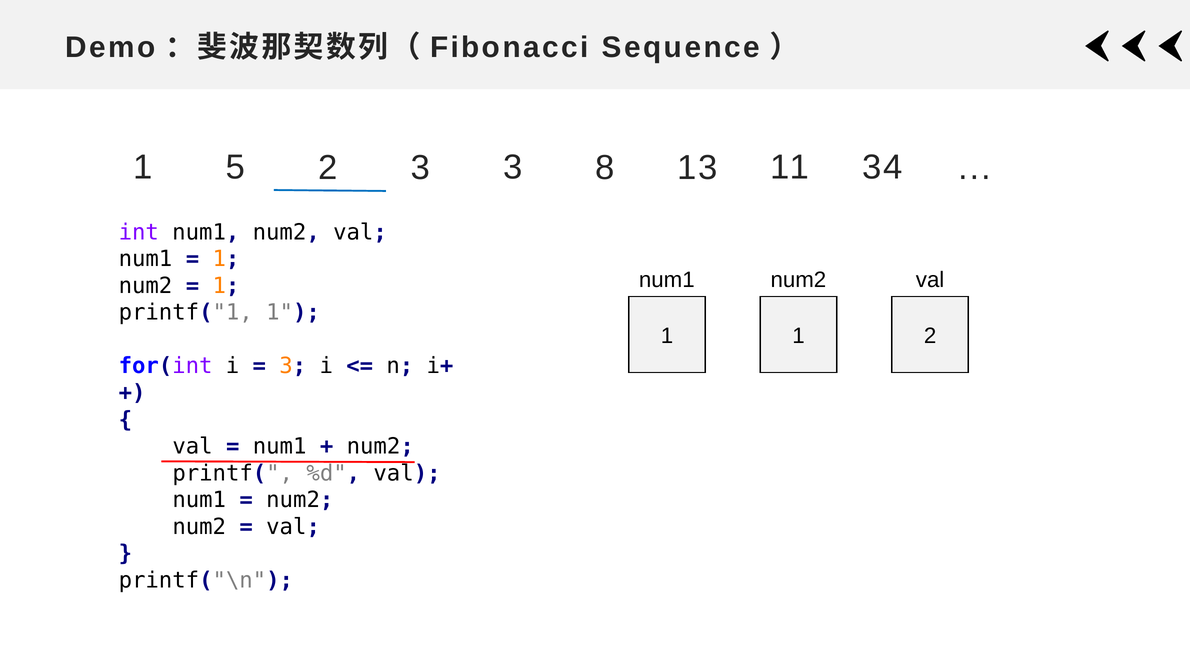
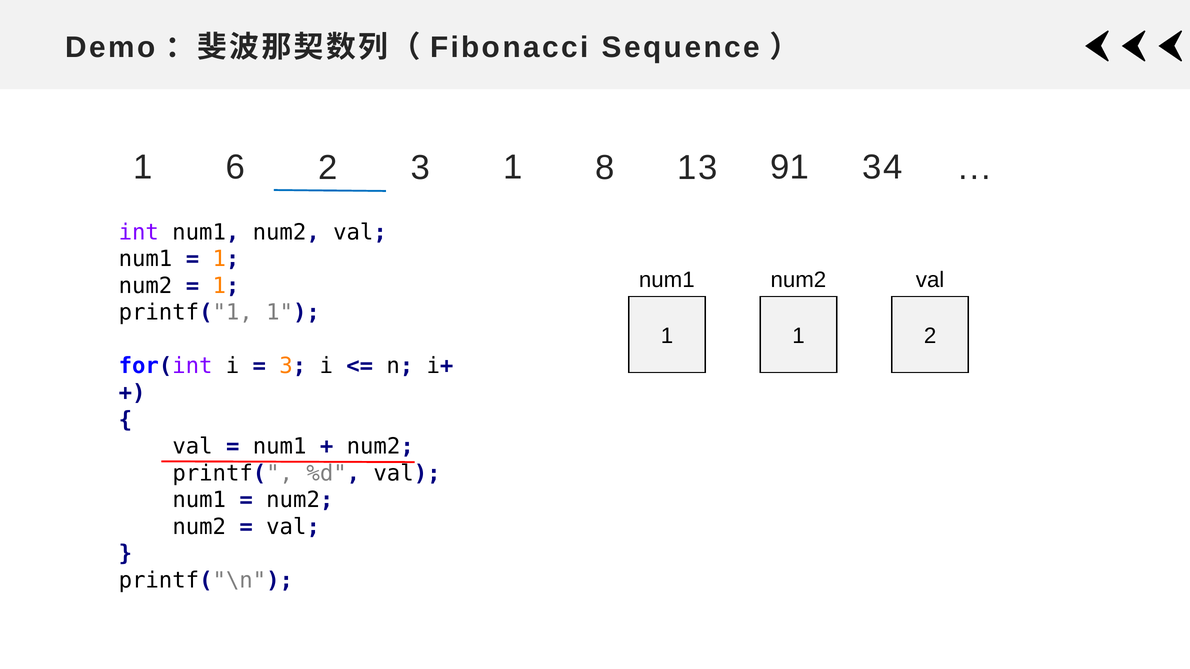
5: 5 -> 6
3 3: 3 -> 1
11: 11 -> 91
